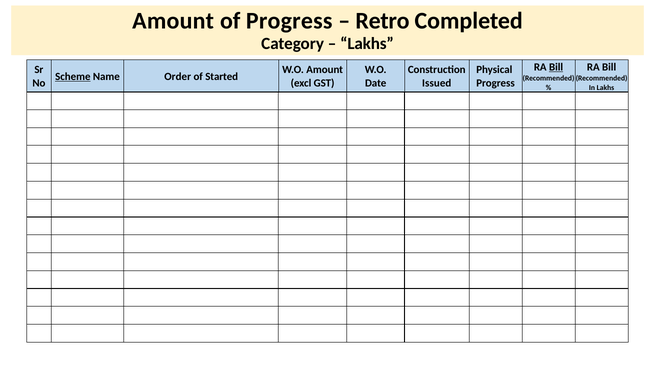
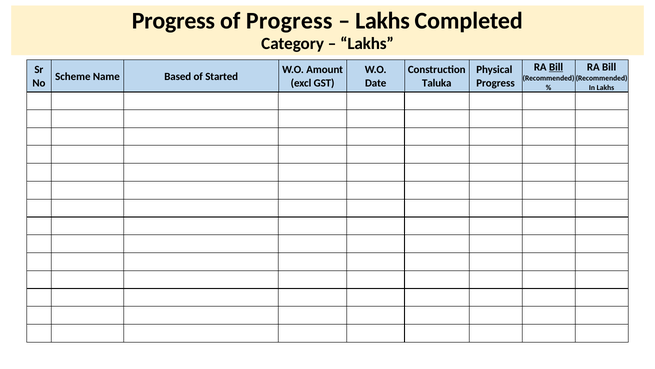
Amount at (173, 21): Amount -> Progress
Retro at (382, 21): Retro -> Lakhs
Scheme underline: present -> none
Order: Order -> Based
Issued: Issued -> Taluka
